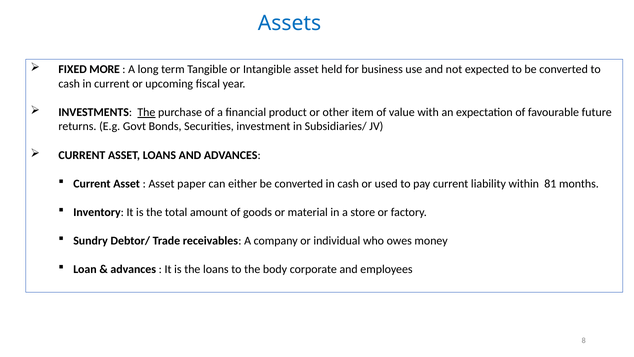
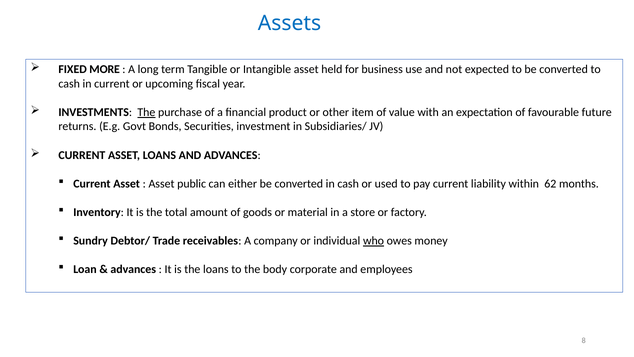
paper: paper -> public
81: 81 -> 62
who underline: none -> present
